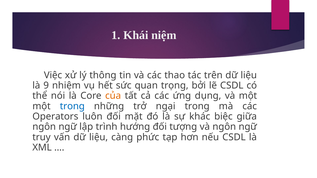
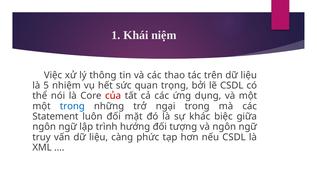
9: 9 -> 5
của colour: orange -> red
Operators: Operators -> Statement
